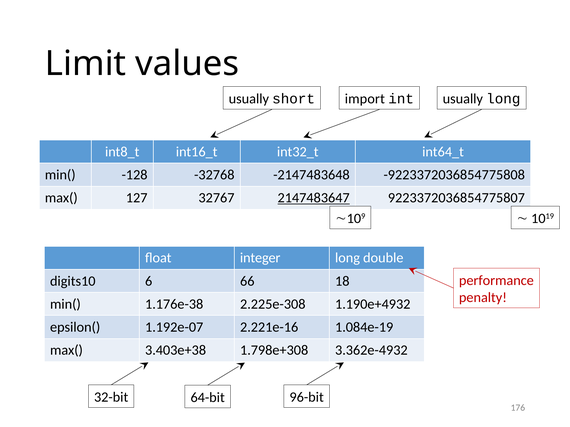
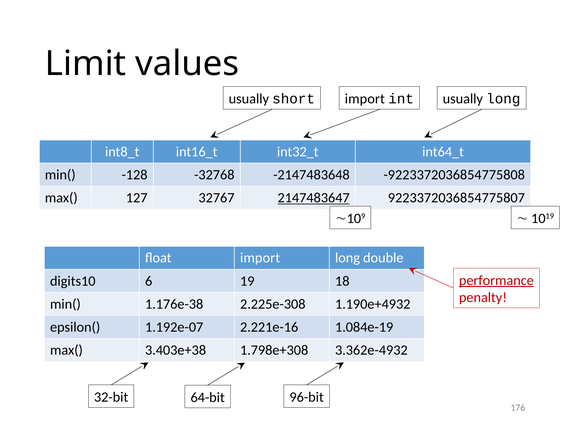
float integer: integer -> import
performance underline: none -> present
66: 66 -> 19
